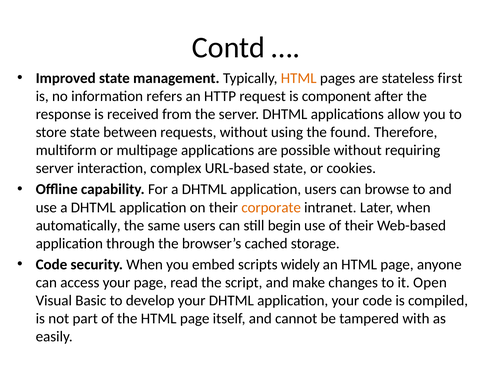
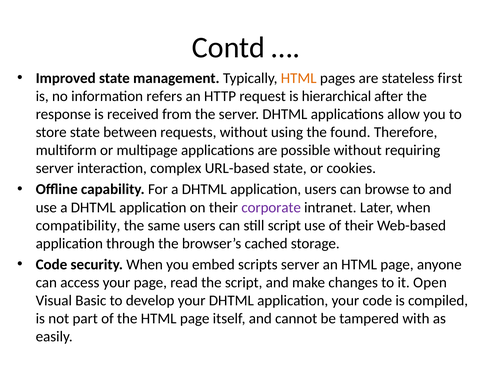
component: component -> hierarchical
corporate colour: orange -> purple
automatically: automatically -> compatibility
still begin: begin -> script
scripts widely: widely -> server
